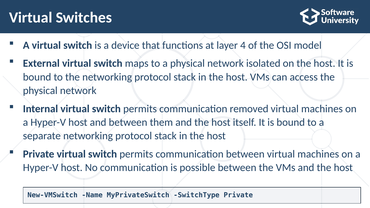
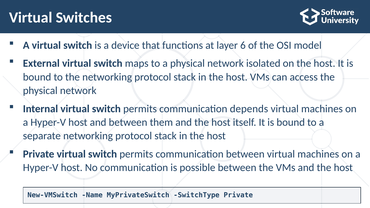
4: 4 -> 6
removed: removed -> depends
